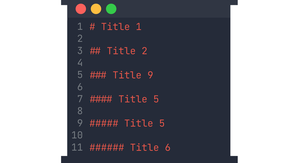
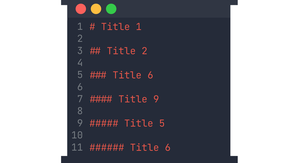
9 at (150, 75): 9 -> 6
5 at (156, 99): 5 -> 9
